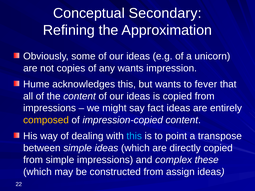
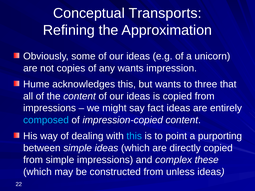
Secondary: Secondary -> Transports
fever: fever -> three
composed colour: yellow -> light blue
transpose: transpose -> purporting
assign: assign -> unless
